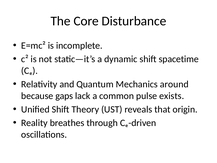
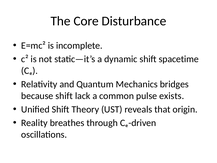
around: around -> bridges
because gaps: gaps -> shift
